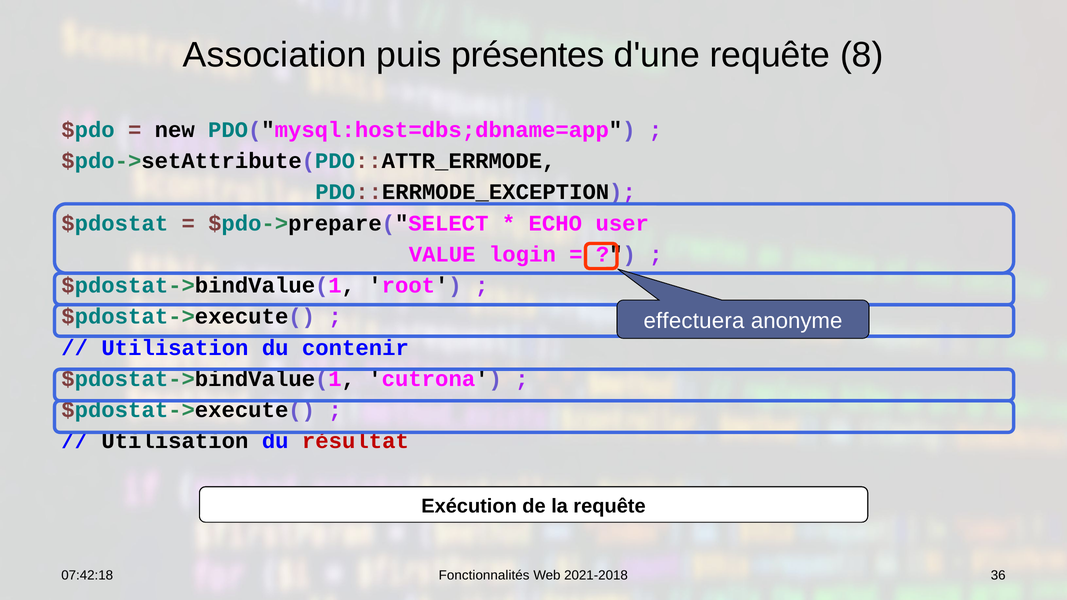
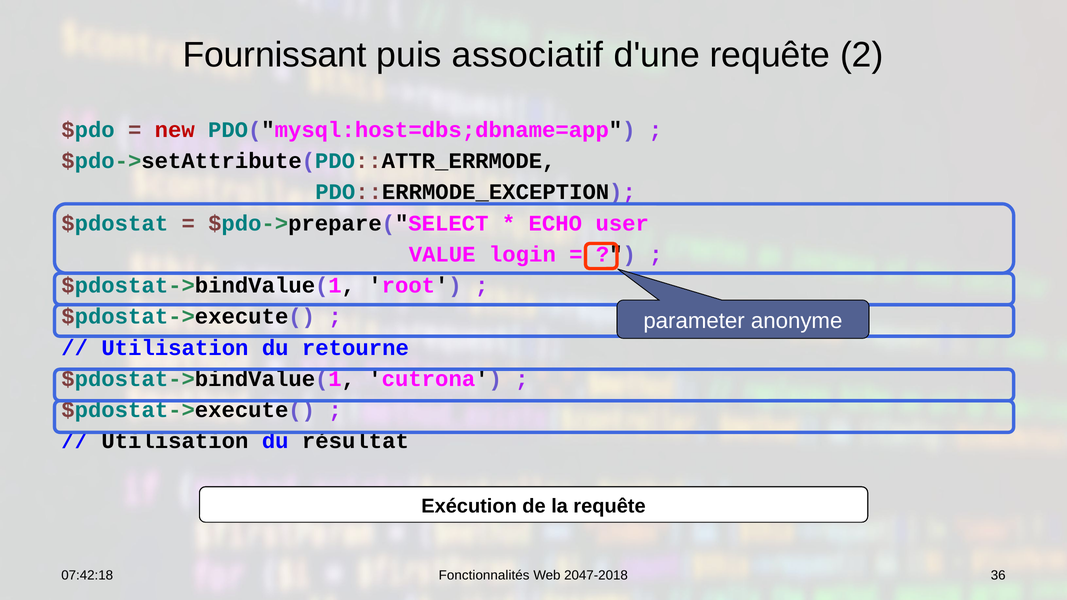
Association at (275, 55): Association -> Fournissant
présentes: présentes -> associatif
8: 8 -> 2
new colour: black -> red
effectuera: effectuera -> parameter
contenir: contenir -> retourne
résultat colour: red -> black
2021-2018: 2021-2018 -> 2047-2018
